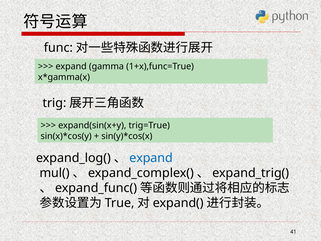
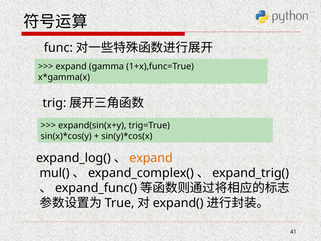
expand at (151, 158) colour: blue -> orange
